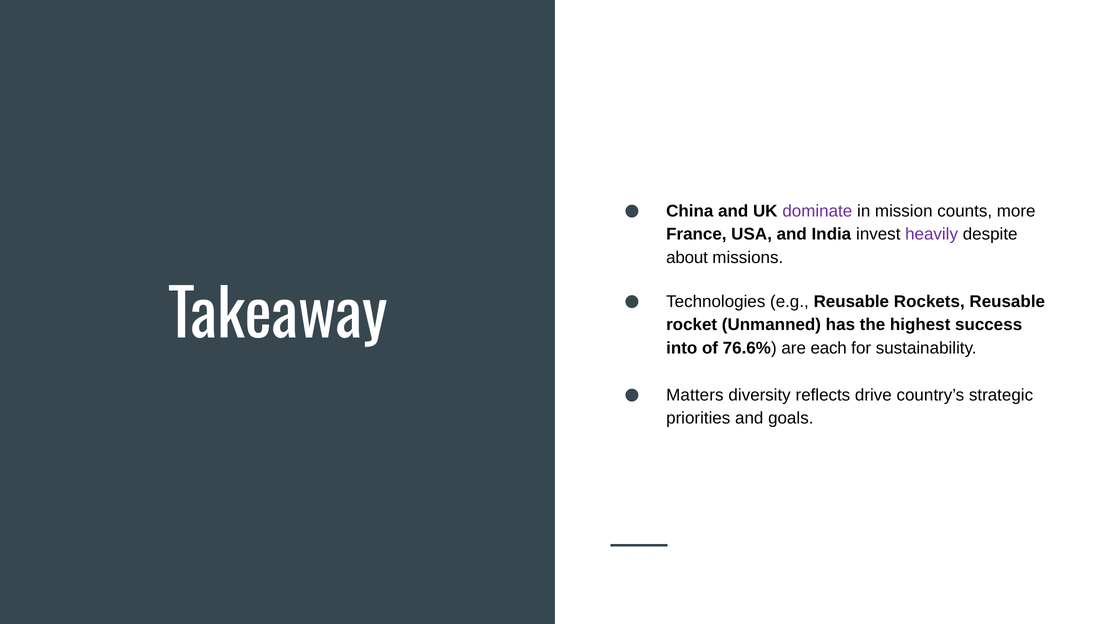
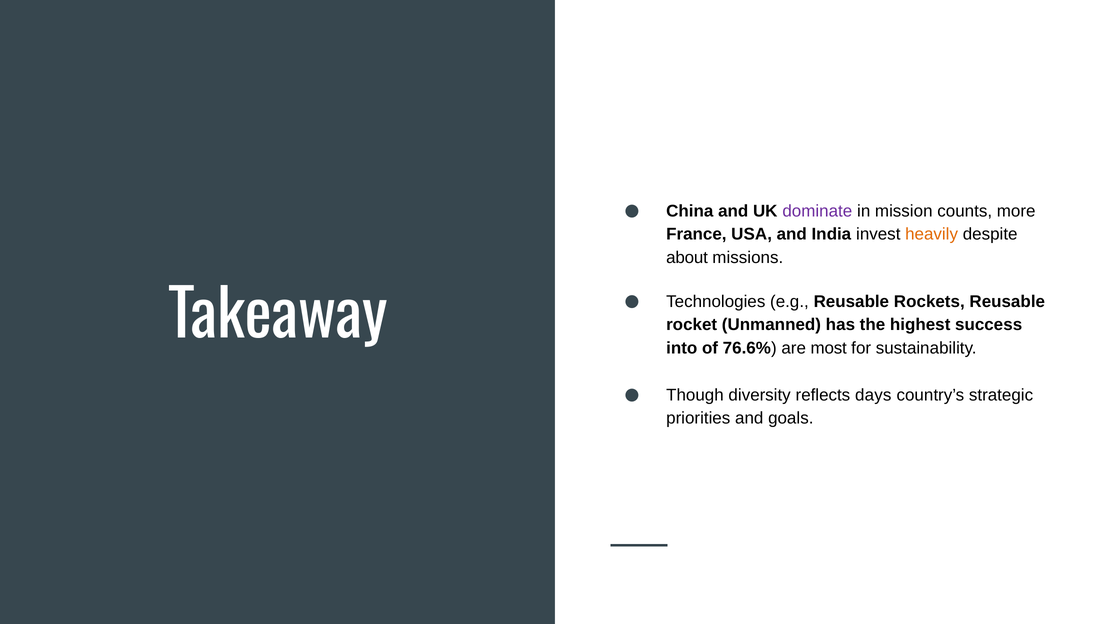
heavily colour: purple -> orange
each: each -> most
Matters: Matters -> Though
drive: drive -> days
